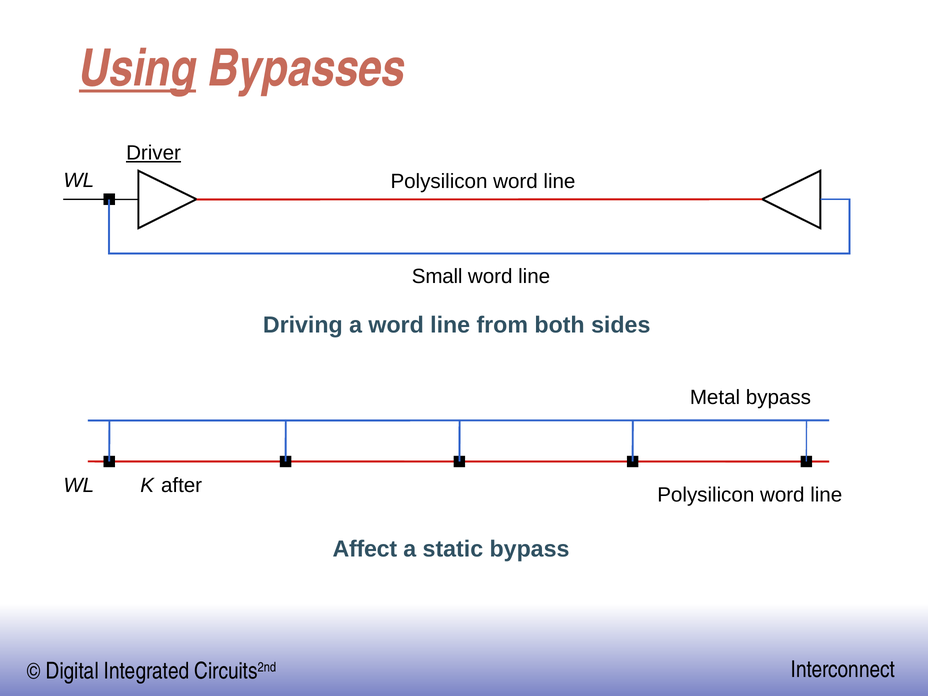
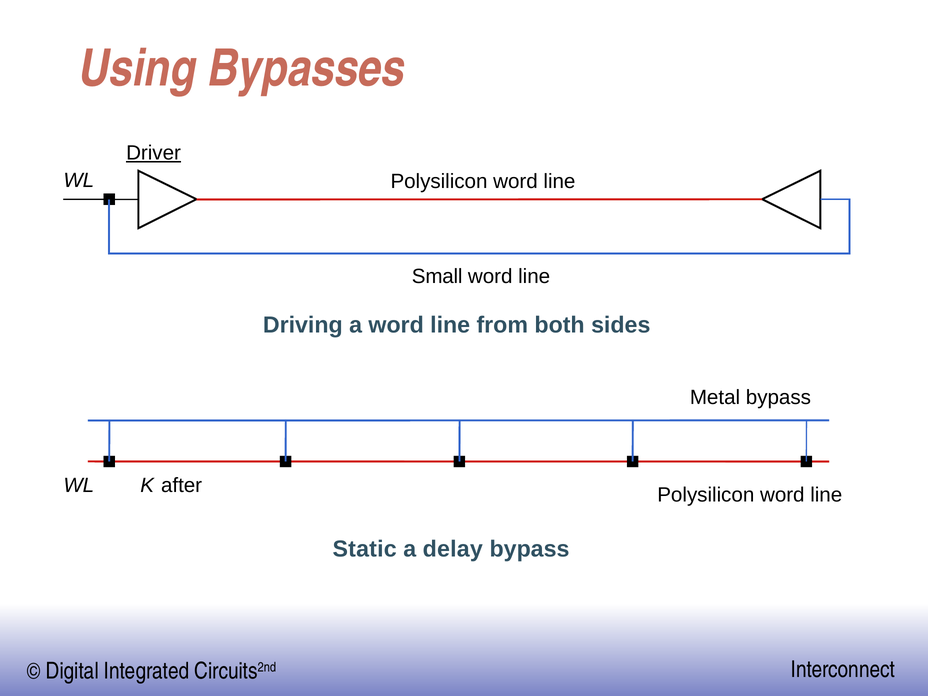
Using underline: present -> none
Affect: Affect -> Static
static: static -> delay
